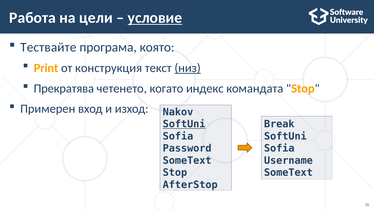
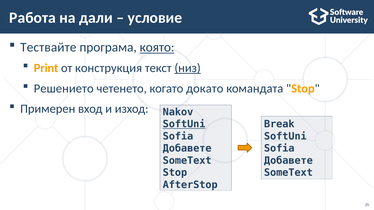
цели: цели -> дали
условие underline: present -> none
която underline: none -> present
Прекратява: Прекратява -> Решението
индекс: индекс -> докато
Password at (187, 149): Password -> Добавете
Username at (288, 161): Username -> Добавете
